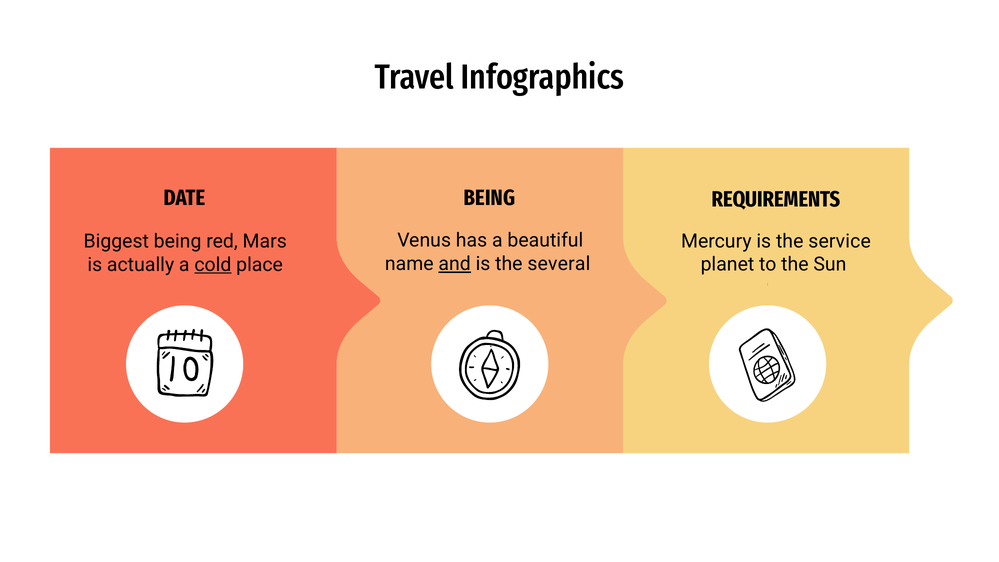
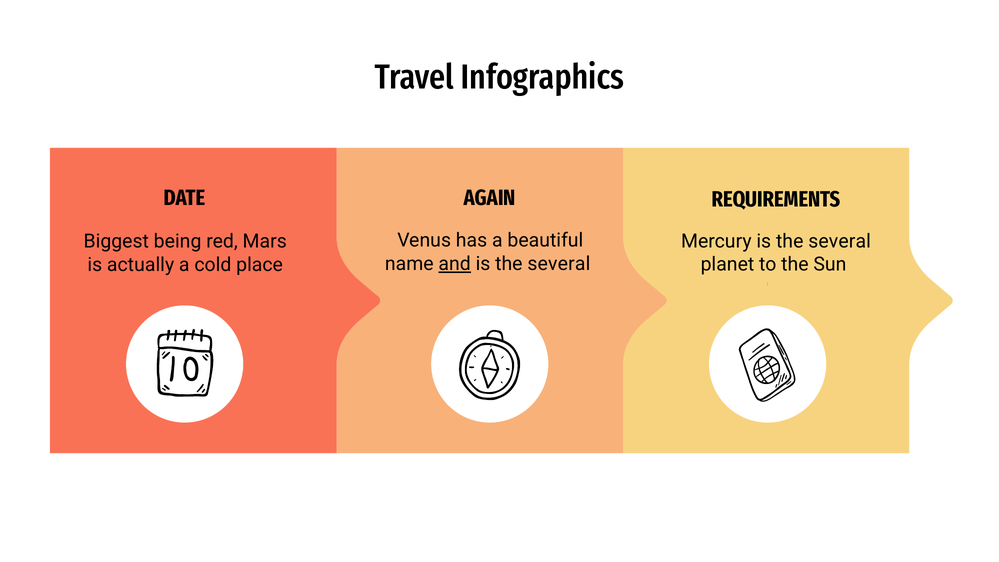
BEING at (490, 198): BEING -> AGAIN
Mercury is the service: service -> several
cold underline: present -> none
